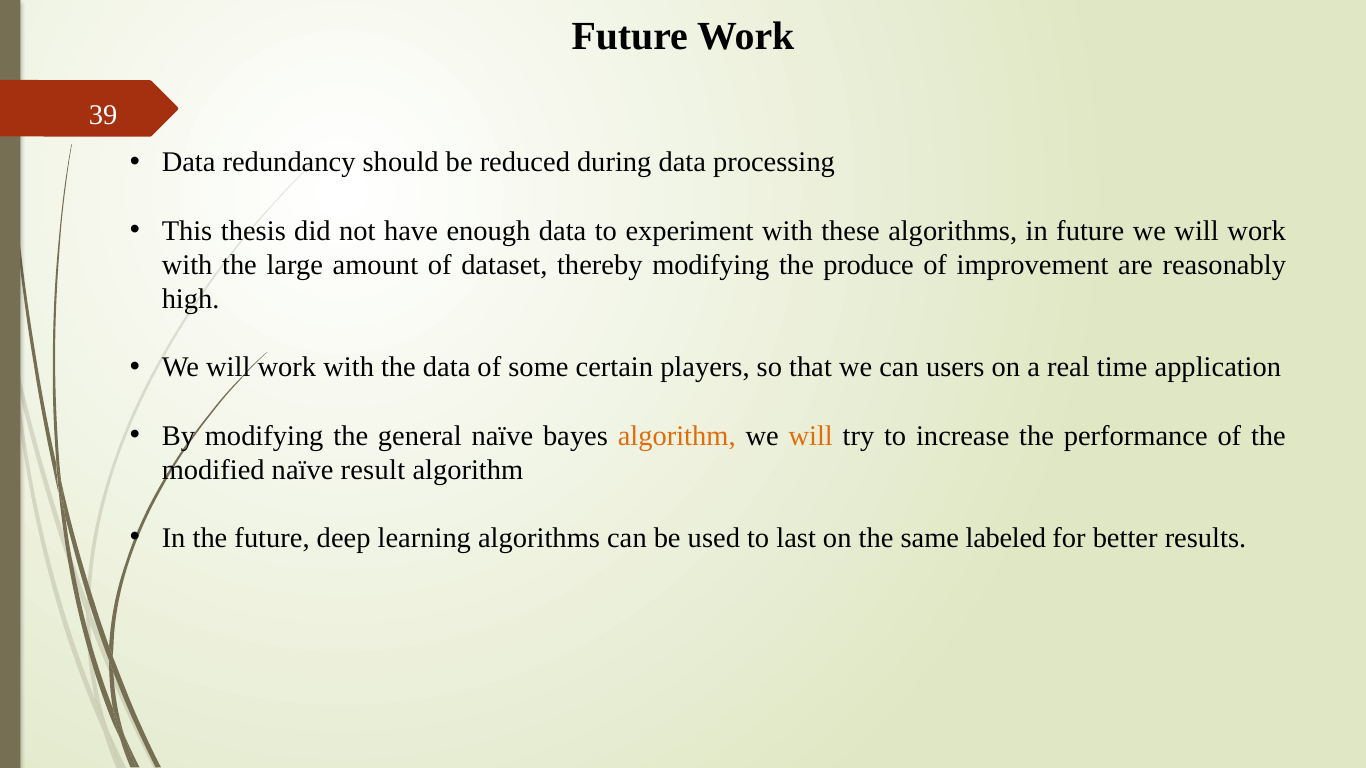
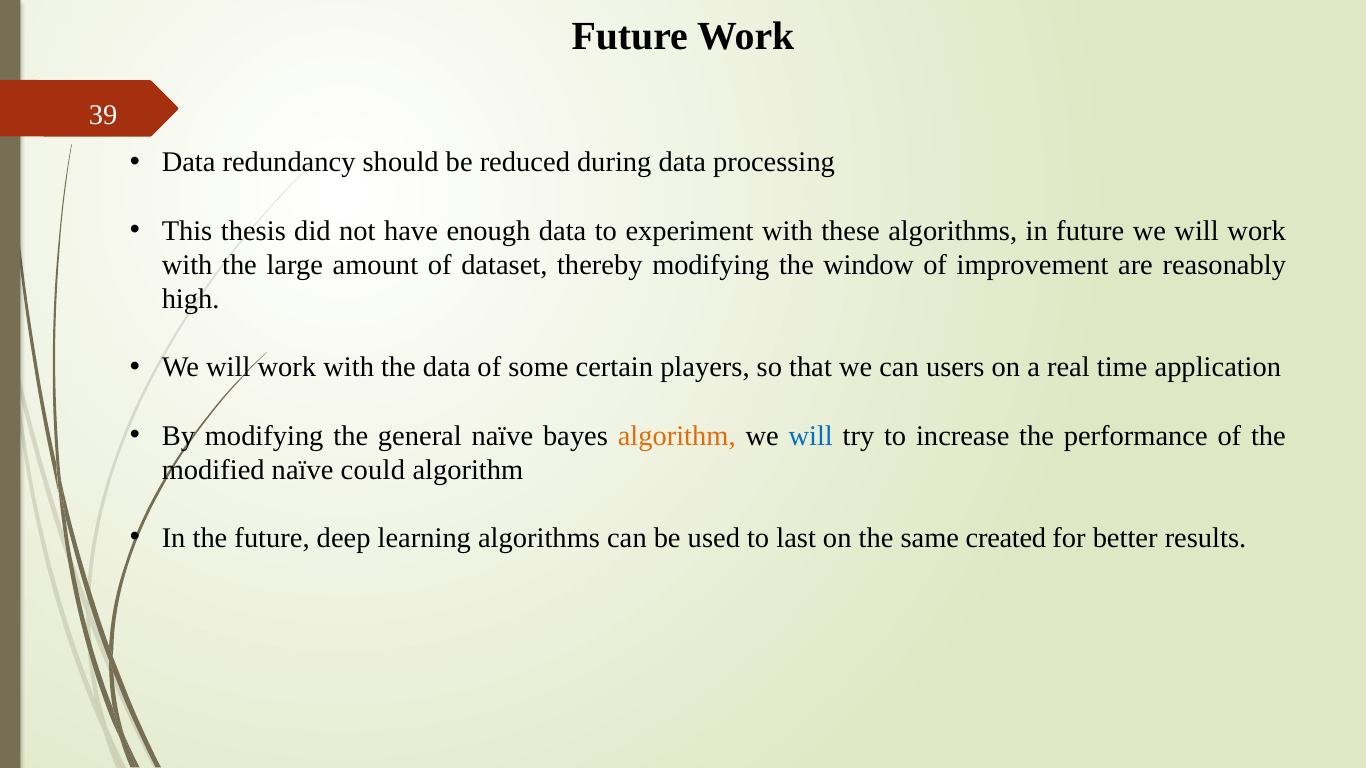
produce: produce -> window
will at (811, 436) colour: orange -> blue
result: result -> could
labeled: labeled -> created
